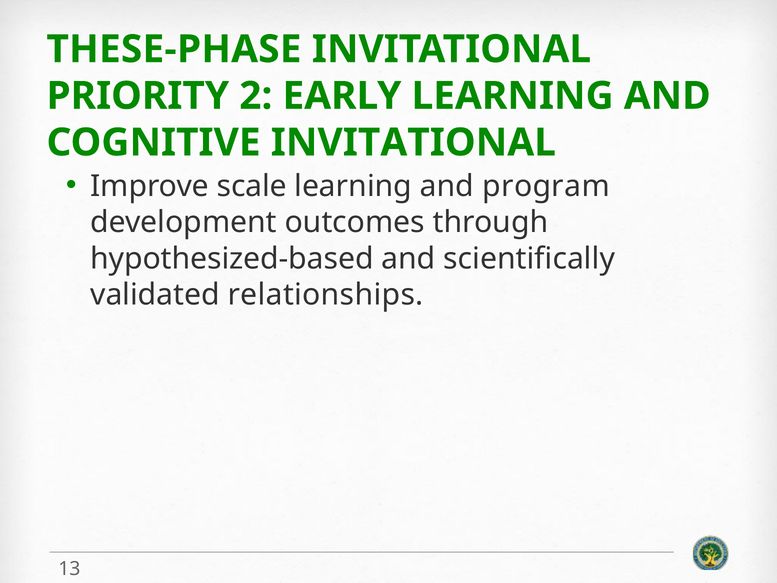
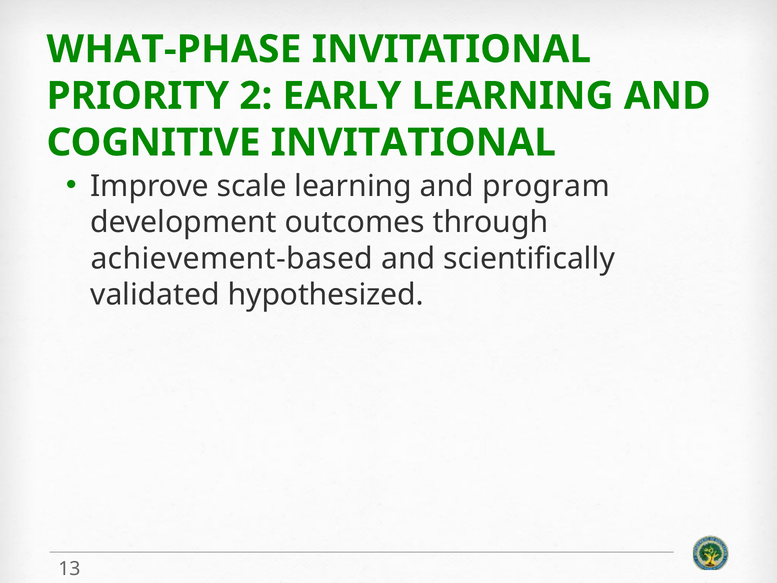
THESE-PHASE: THESE-PHASE -> WHAT-PHASE
hypothesized-based: hypothesized-based -> achievement-based
relationships: relationships -> hypothesized
